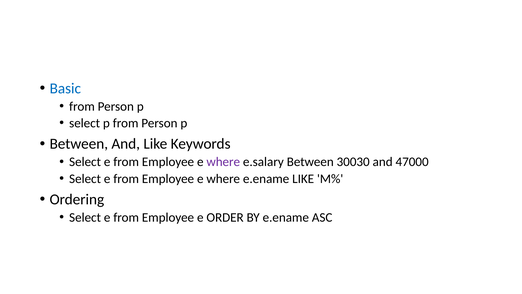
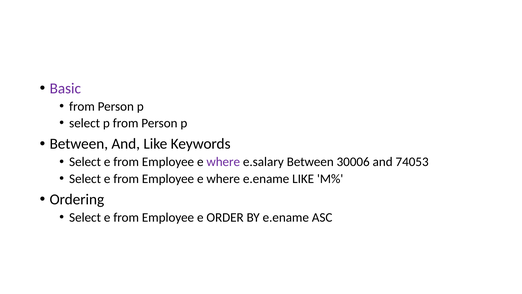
Basic colour: blue -> purple
30030: 30030 -> 30006
47000: 47000 -> 74053
